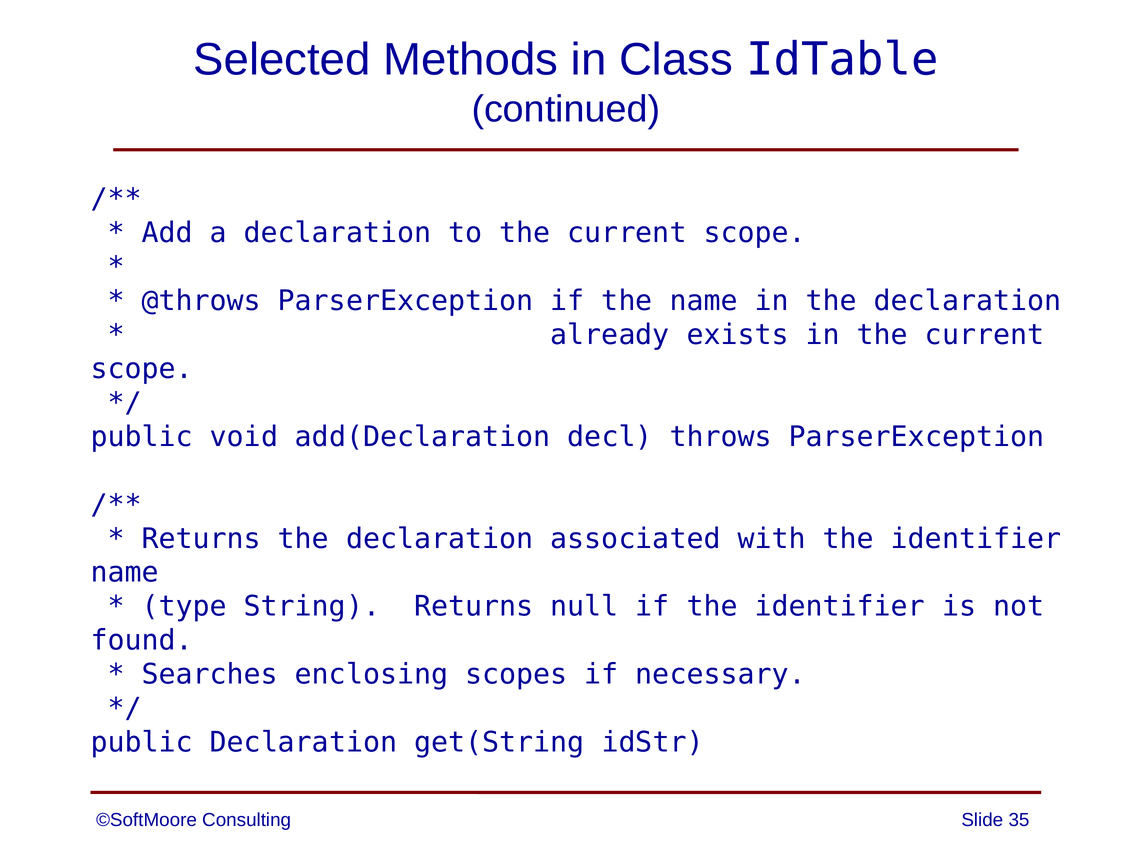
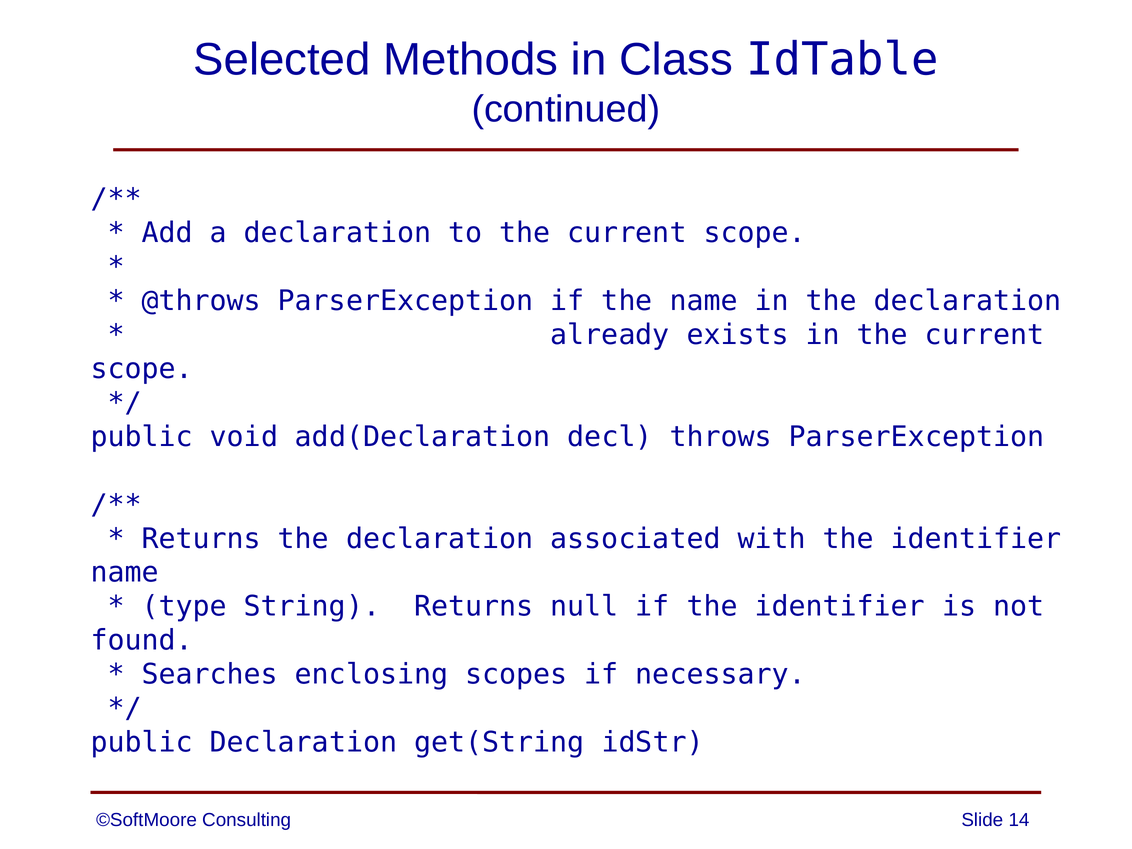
35: 35 -> 14
